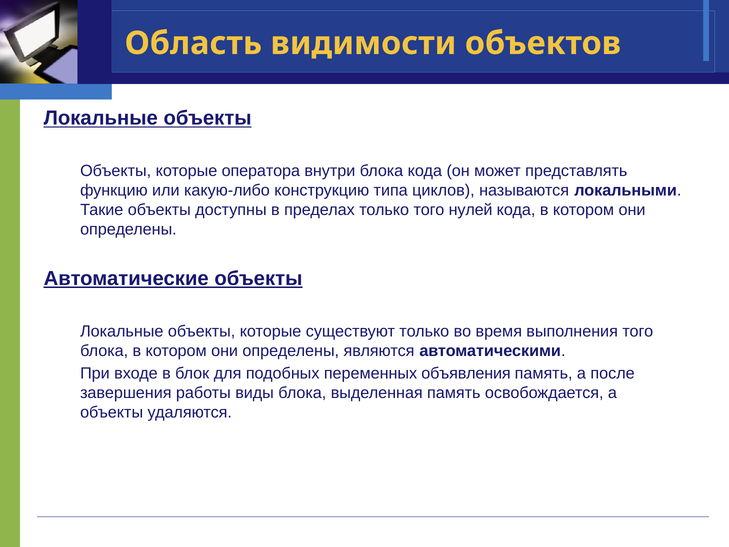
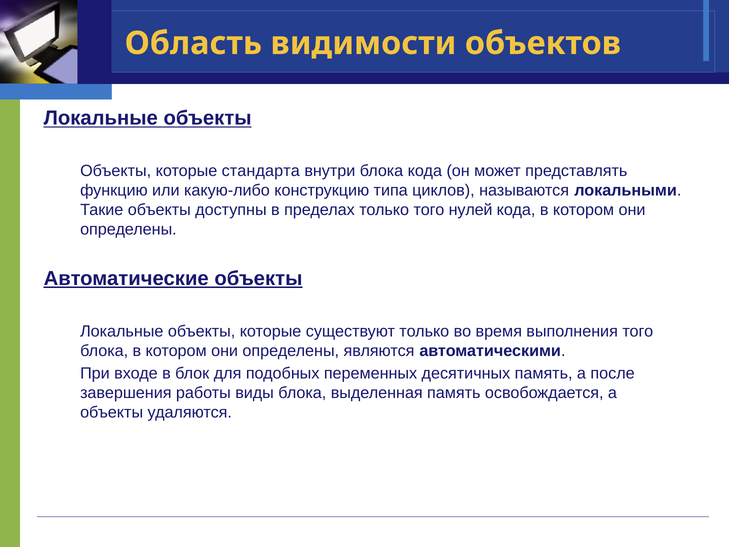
оператора: оператора -> стандарта
объявления: объявления -> десятичных
